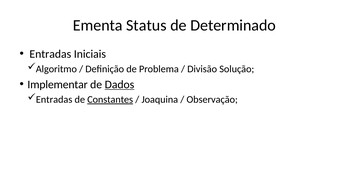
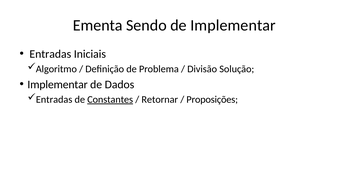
Status: Status -> Sendo
de Determinado: Determinado -> Implementar
Dados underline: present -> none
Joaquina: Joaquina -> Retornar
Observação: Observação -> Proposições
